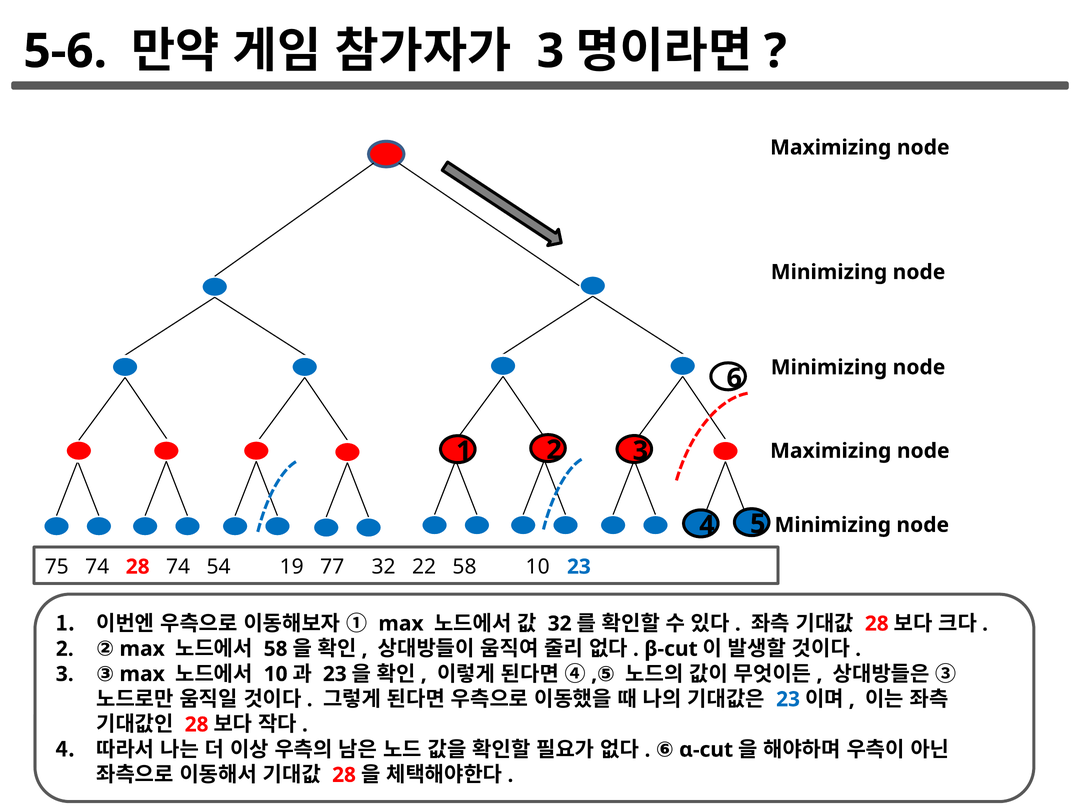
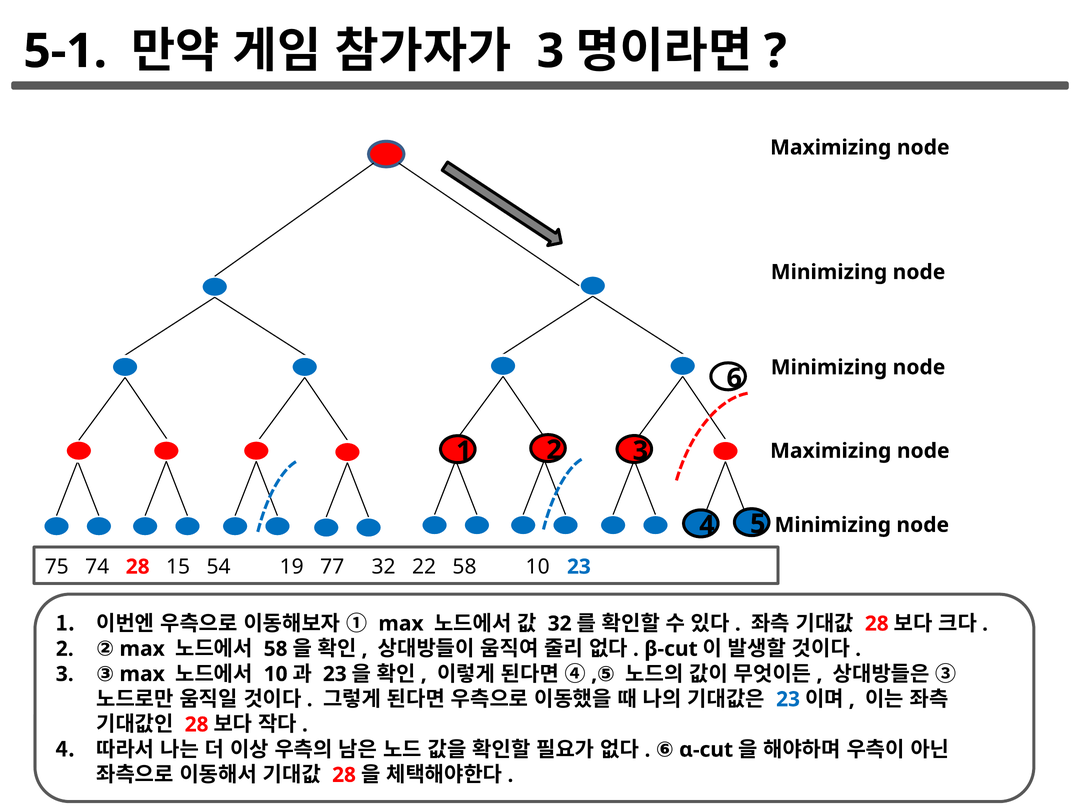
5-6: 5-6 -> 5-1
28 74: 74 -> 15
